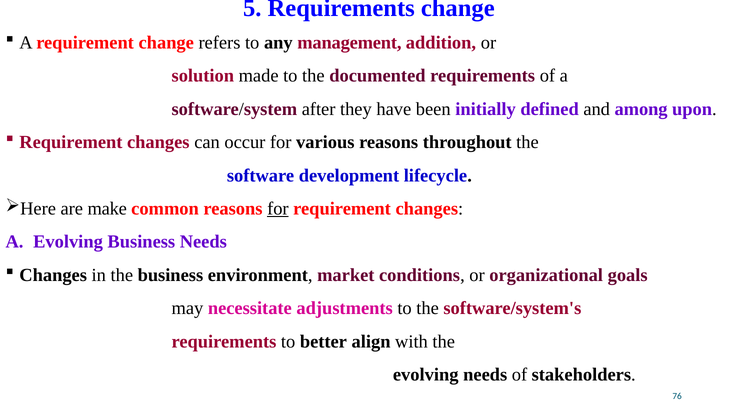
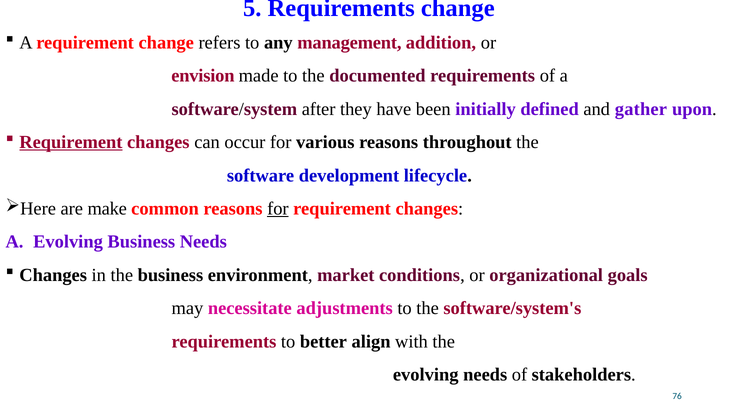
solution: solution -> envision
among: among -> gather
Requirement at (71, 142) underline: none -> present
